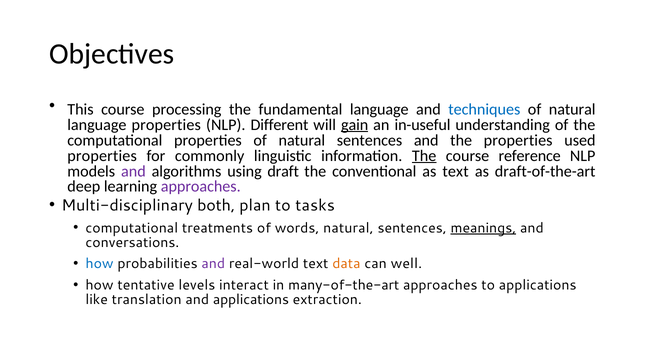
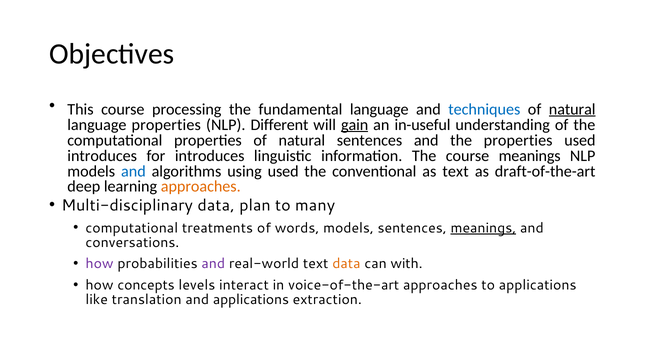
natural at (572, 109) underline: none -> present
properties at (102, 156): properties -> introduces
for commonly: commonly -> introduces
The at (424, 156) underline: present -> none
course reference: reference -> meanings
and at (133, 171) colour: purple -> blue
using draft: draft -> used
approaches at (201, 187) colour: purple -> orange
Multi-disciplinary both: both -> data
tasks: tasks -> many
words natural: natural -> models
how at (100, 264) colour: blue -> purple
well: well -> with
tentative: tentative -> concepts
many-of-the-art: many-of-the-art -> voice-of-the-art
